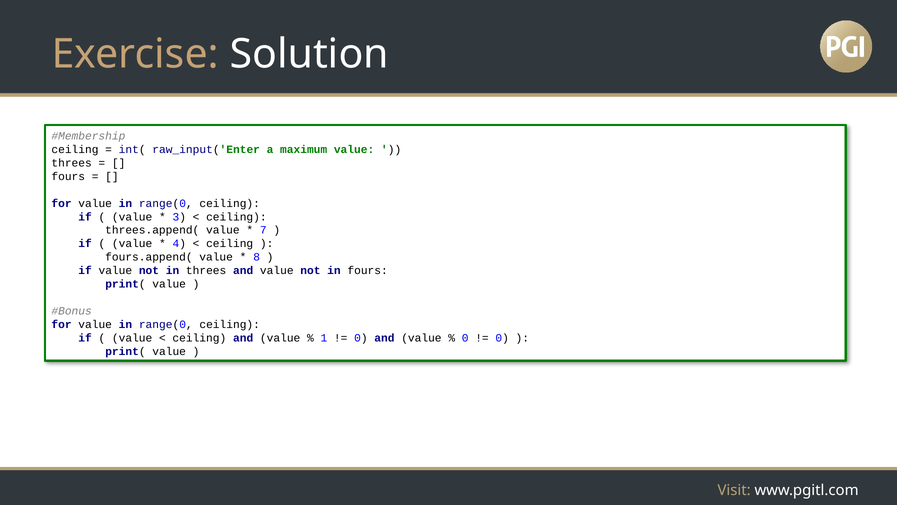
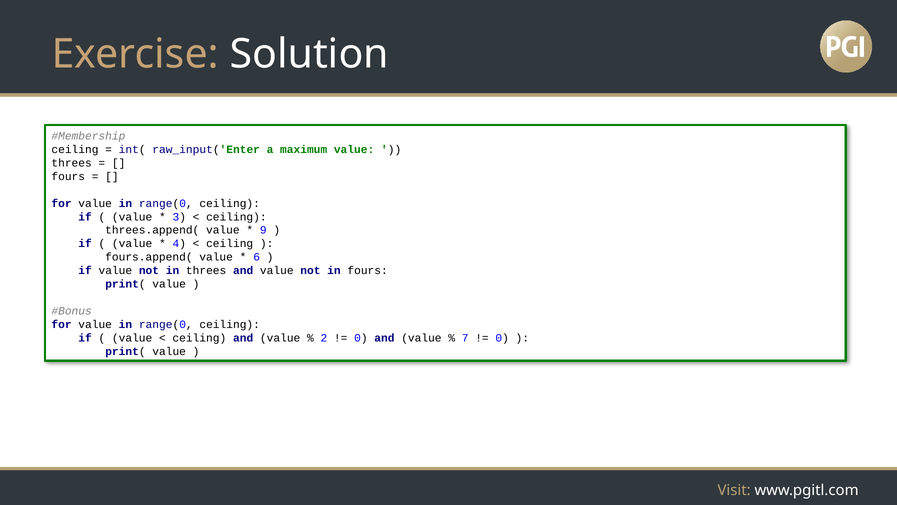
7: 7 -> 9
8: 8 -> 6
1: 1 -> 2
0 at (465, 338): 0 -> 7
